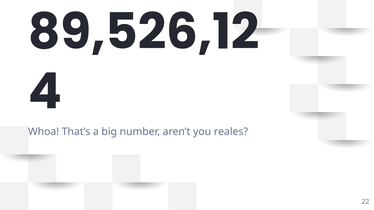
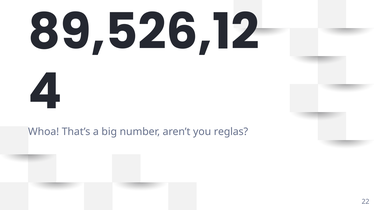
reales: reales -> reglas
